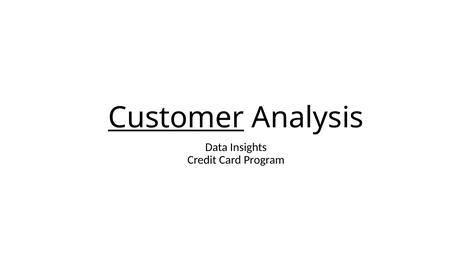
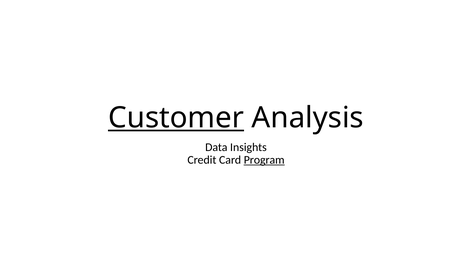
Program underline: none -> present
